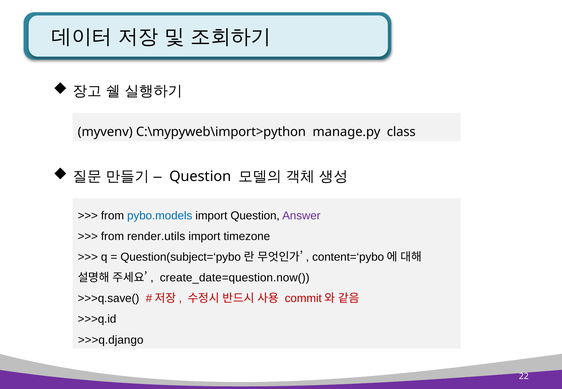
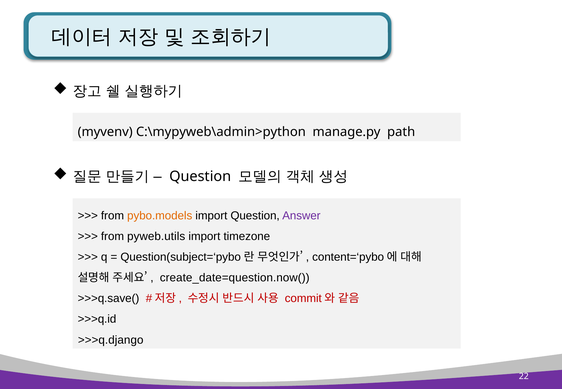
C:\mypyweb\import>python: C:\mypyweb\import>python -> C:\mypyweb\admin>python
class: class -> path
pybo.models colour: blue -> orange
render.utils: render.utils -> pyweb.utils
